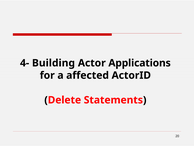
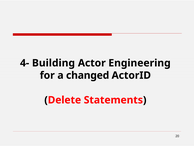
Applications: Applications -> Engineering
affected: affected -> changed
